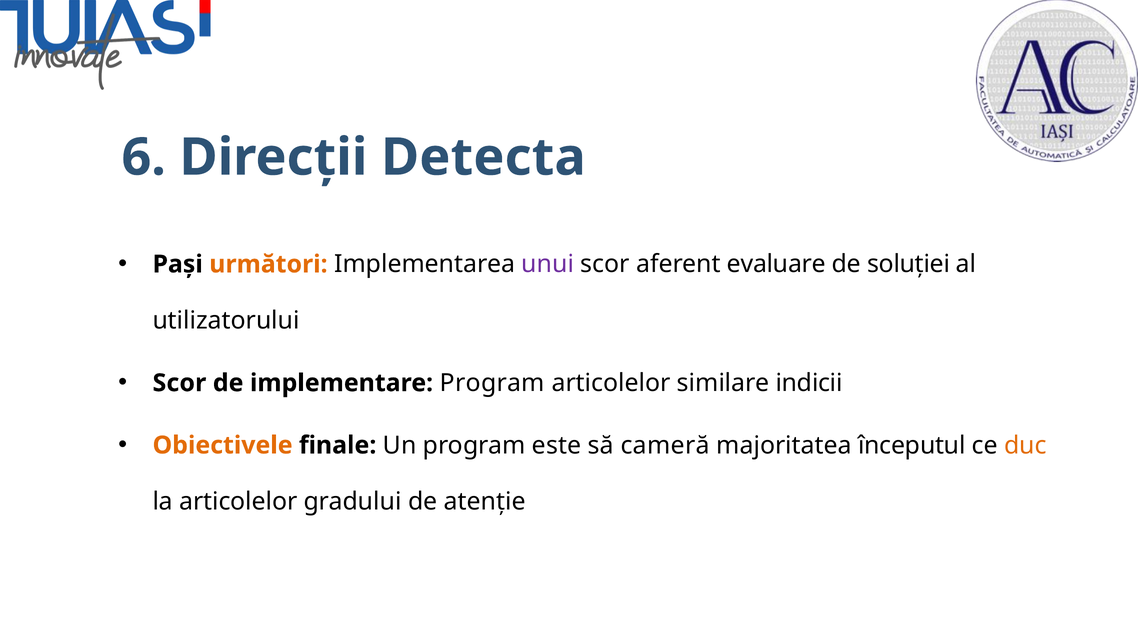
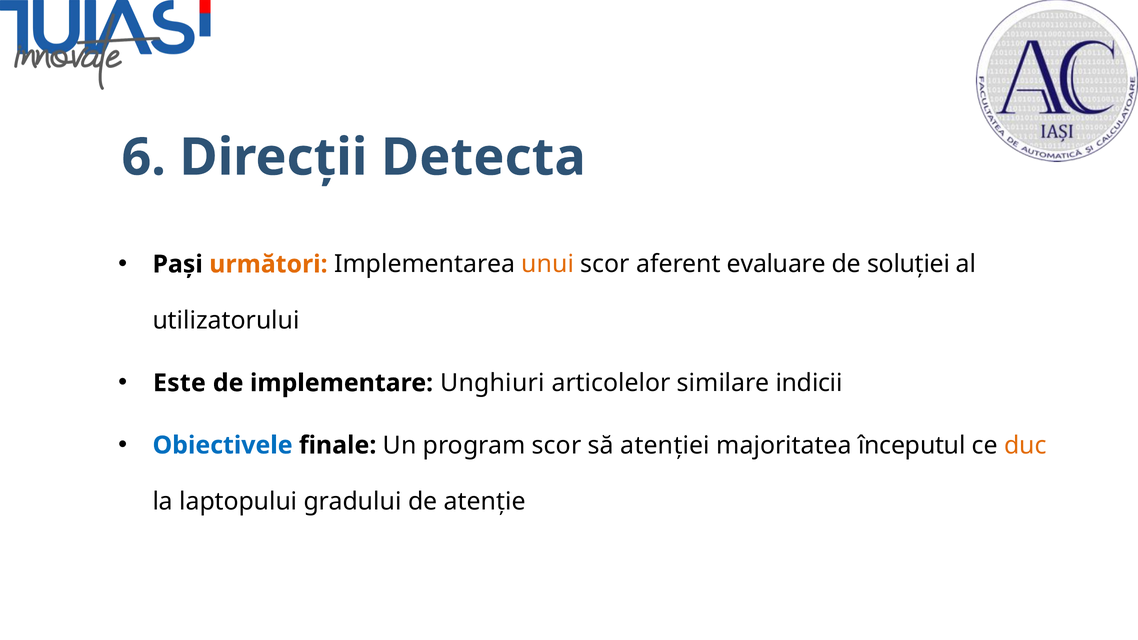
unui colour: purple -> orange
Scor at (179, 383): Scor -> Este
implementare Program: Program -> Unghiuri
Obiectivele colour: orange -> blue
program este: este -> scor
cameră: cameră -> atenției
la articolelor: articolelor -> laptopului
